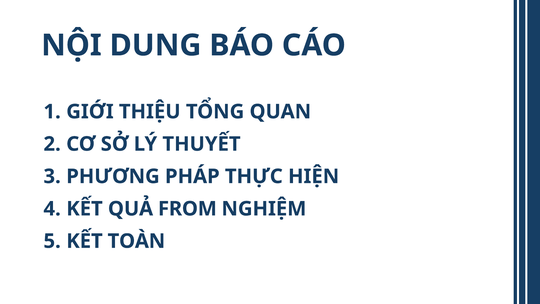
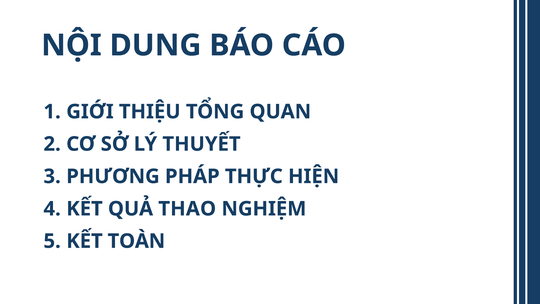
FROM: FROM -> THAO
